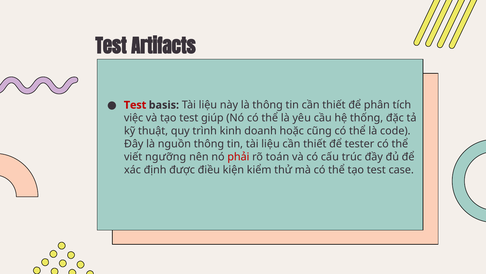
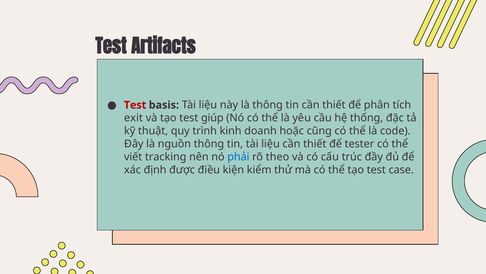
việc: việc -> exit
ngưỡng: ngưỡng -> tracking
phải colour: red -> blue
toán: toán -> theo
